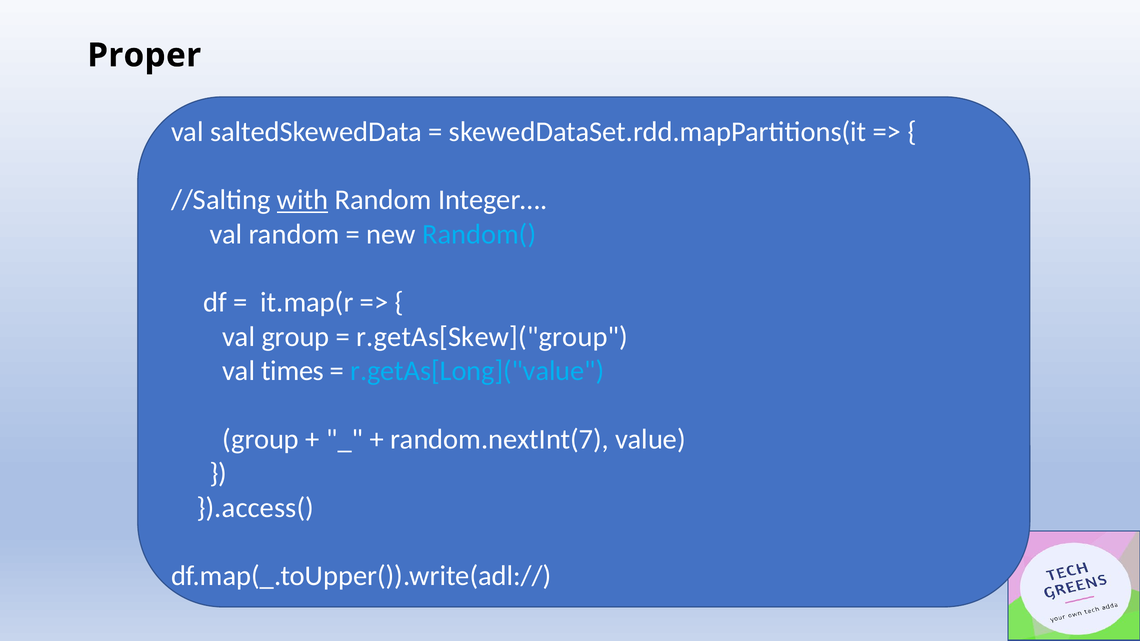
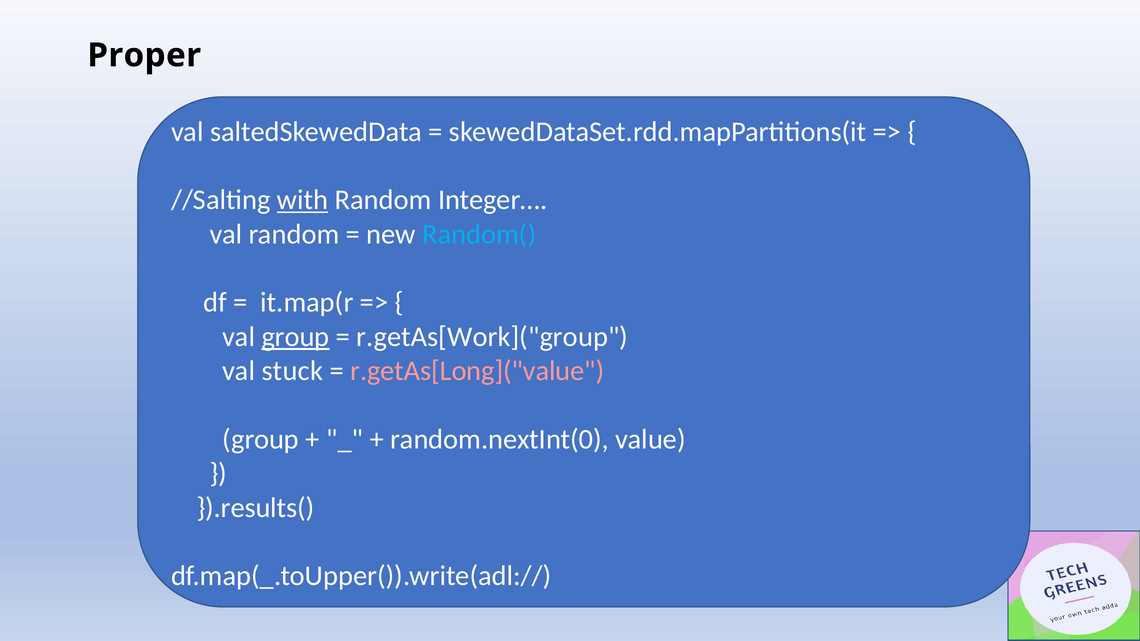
group at (295, 337) underline: none -> present
r.getAs[Skew]("group: r.getAs[Skew]("group -> r.getAs[Work]("group
times: times -> stuck
r.getAs[Long]("value colour: light blue -> pink
random.nextInt(7: random.nextInt(7 -> random.nextInt(0
}).access(: }).access( -> }).results(
